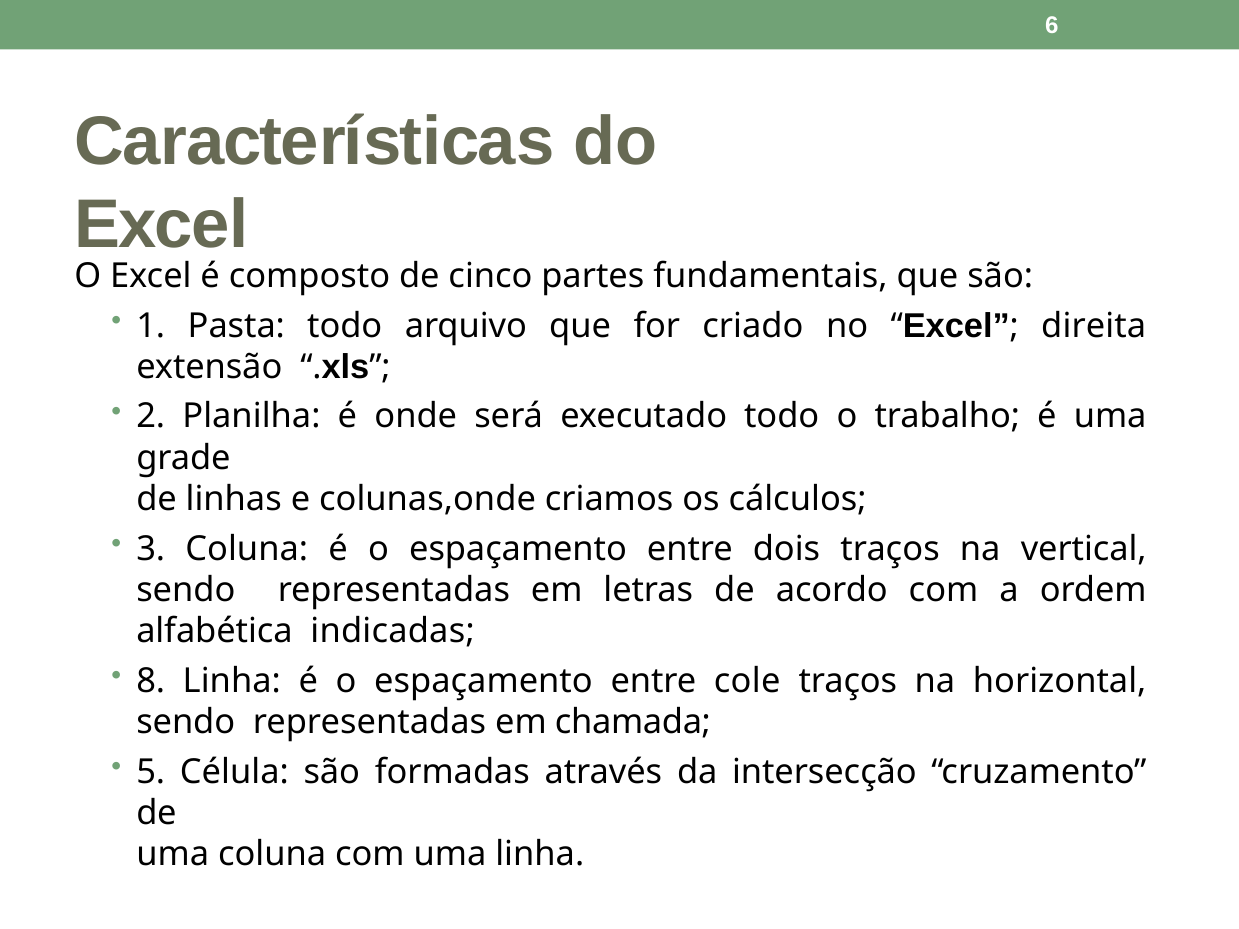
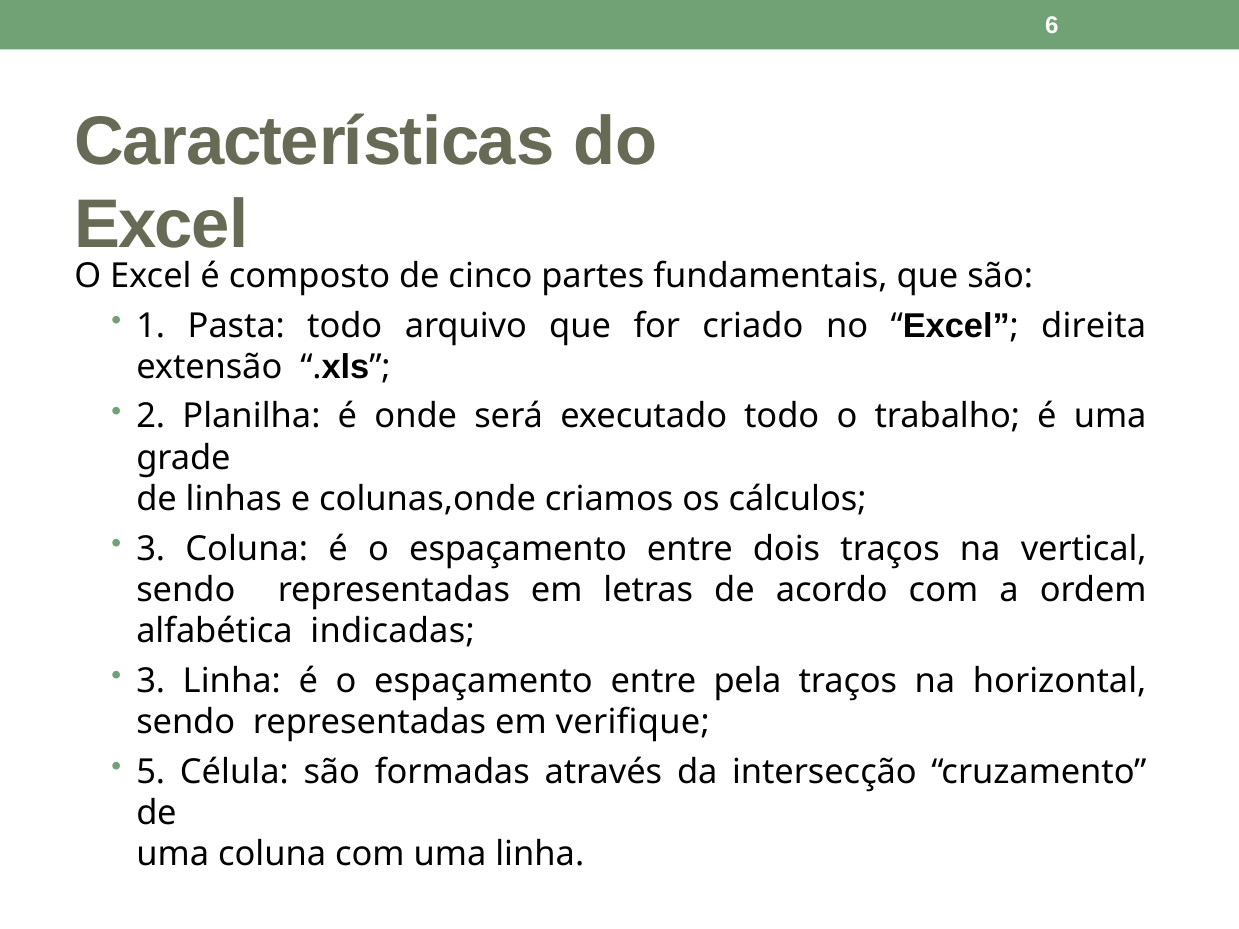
8 at (151, 681): 8 -> 3
cole: cole -> pela
chamada: chamada -> verifique
